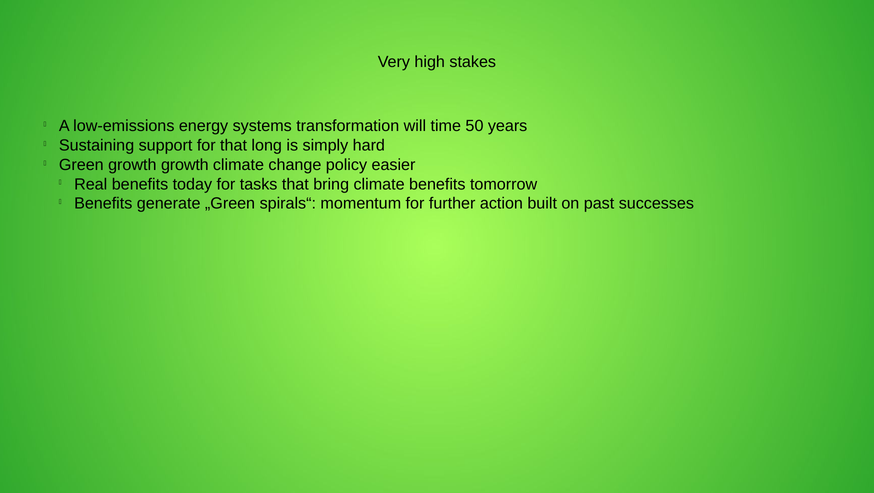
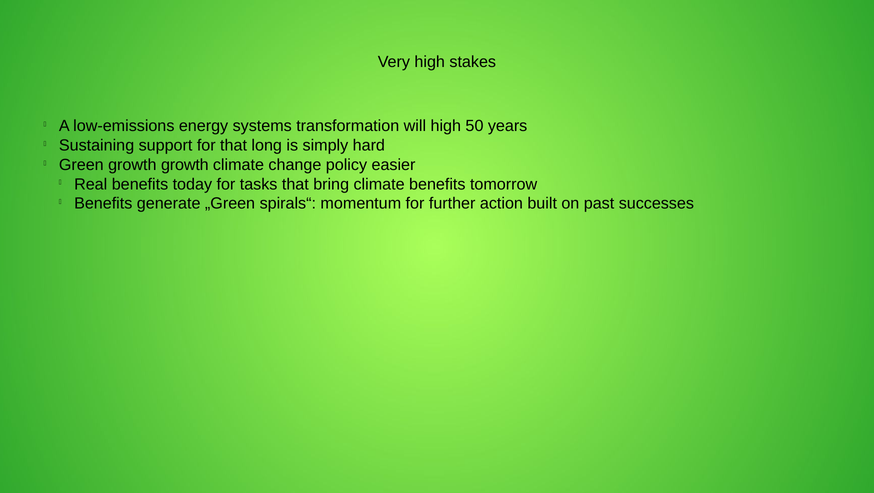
will time: time -> high
